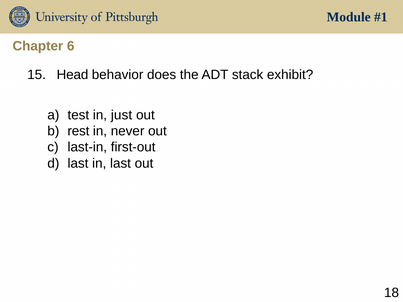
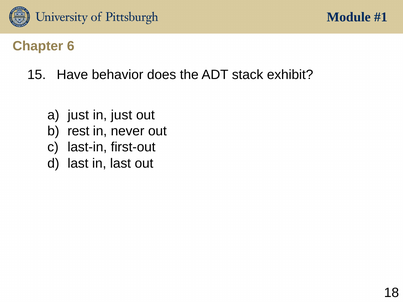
Head: Head -> Have
test at (78, 115): test -> just
